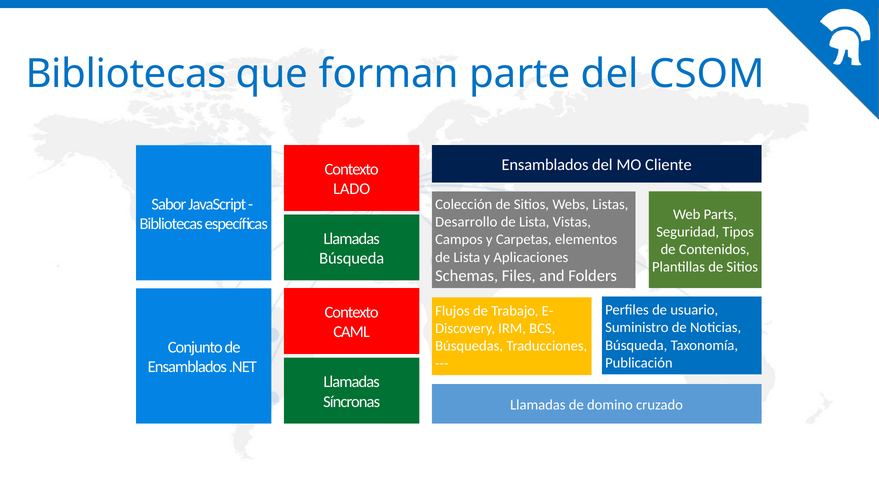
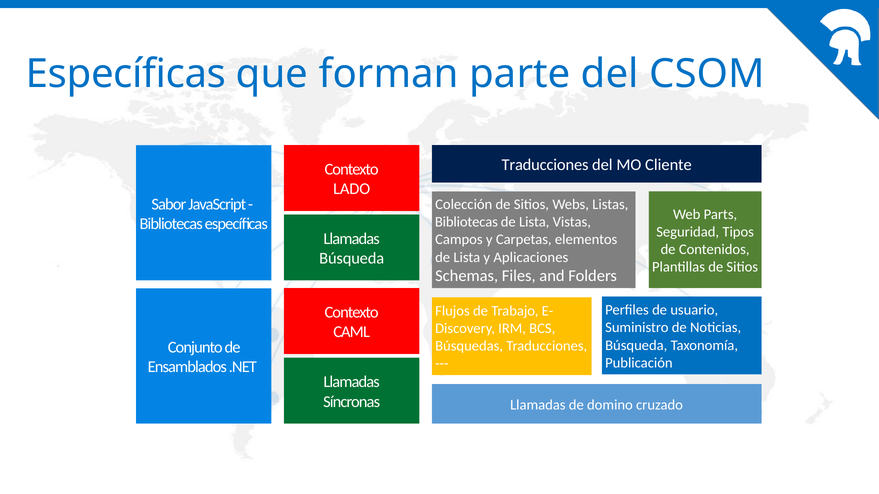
Bibliotecas at (126, 74): Bibliotecas -> Específicas
Ensamblados at (545, 165): Ensamblados -> Traducciones
Desarrollo at (466, 222): Desarrollo -> Bibliotecas
